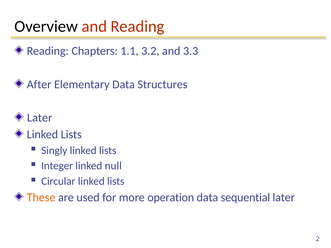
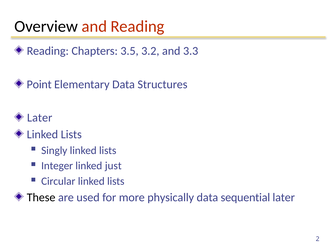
1.1: 1.1 -> 3.5
After: After -> Point
null: null -> just
These colour: orange -> black
operation: operation -> physically
